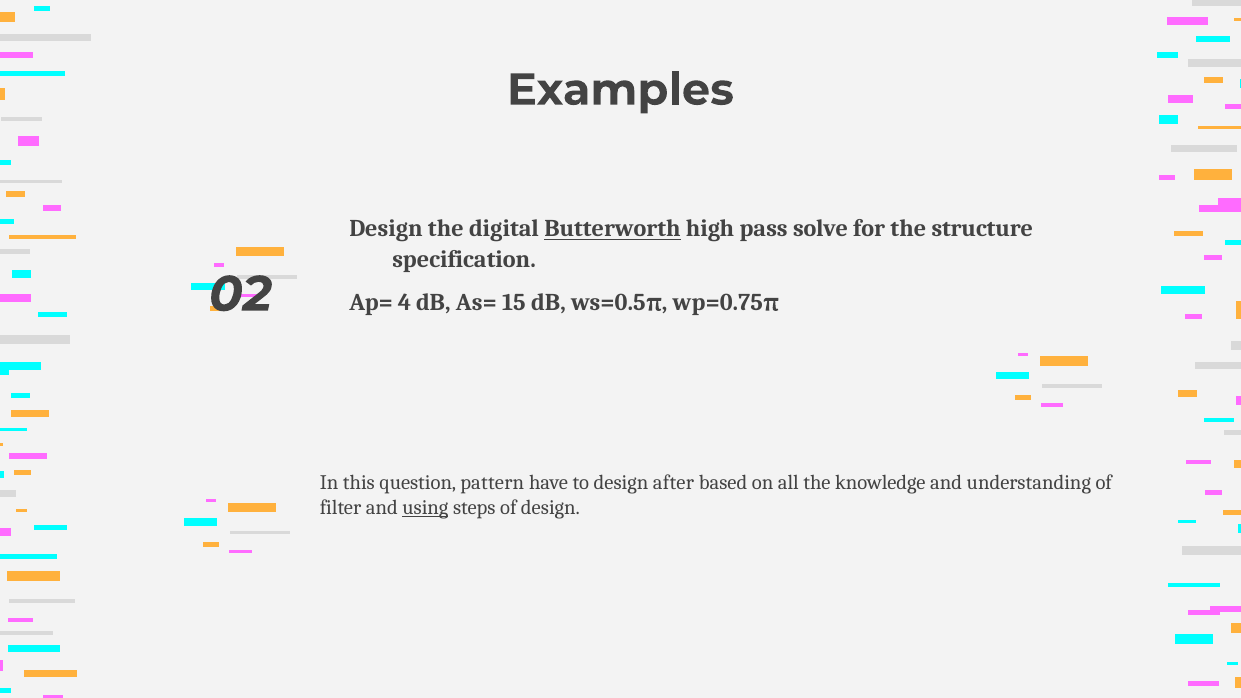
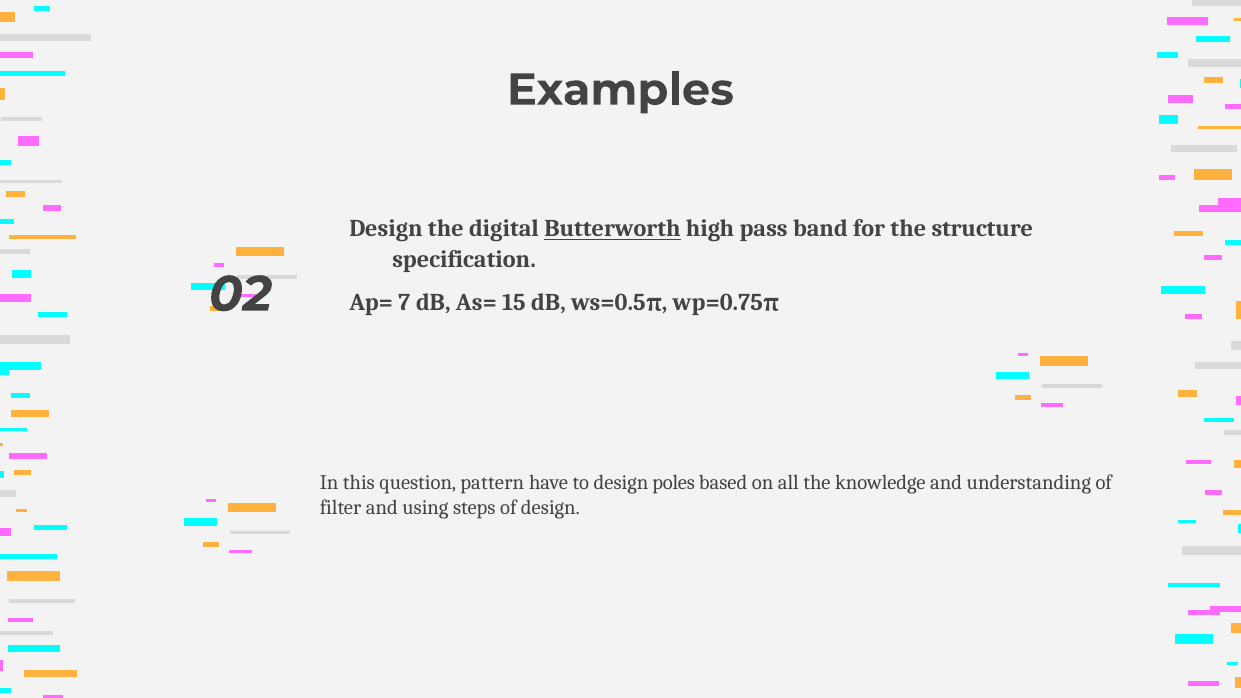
solve: solve -> band
4: 4 -> 7
after: after -> poles
using underline: present -> none
